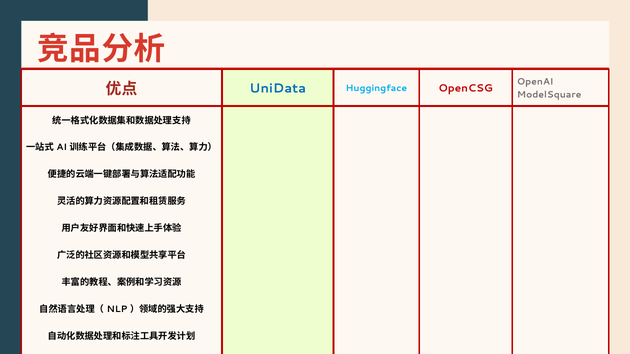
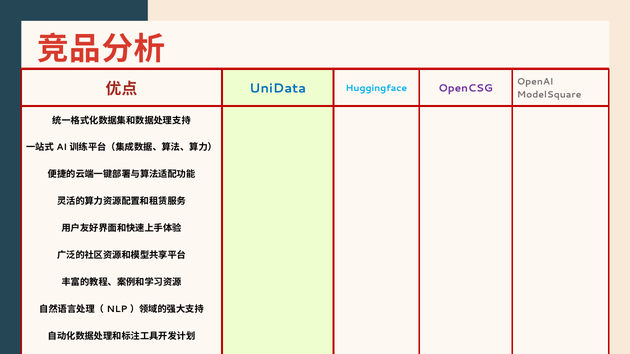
OpenCSG colour: red -> purple
